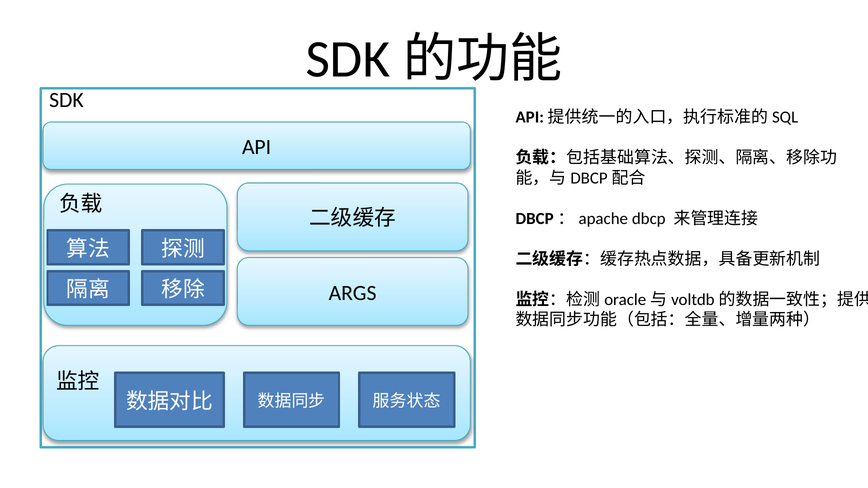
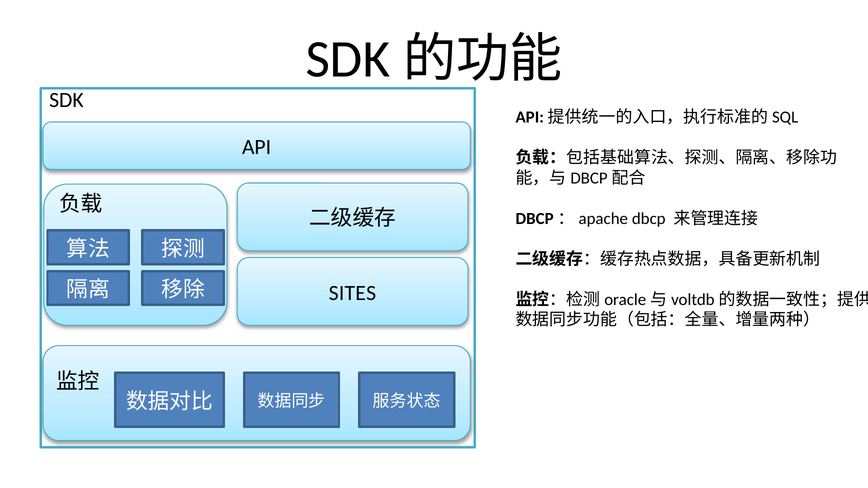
ARGS: ARGS -> SITES
